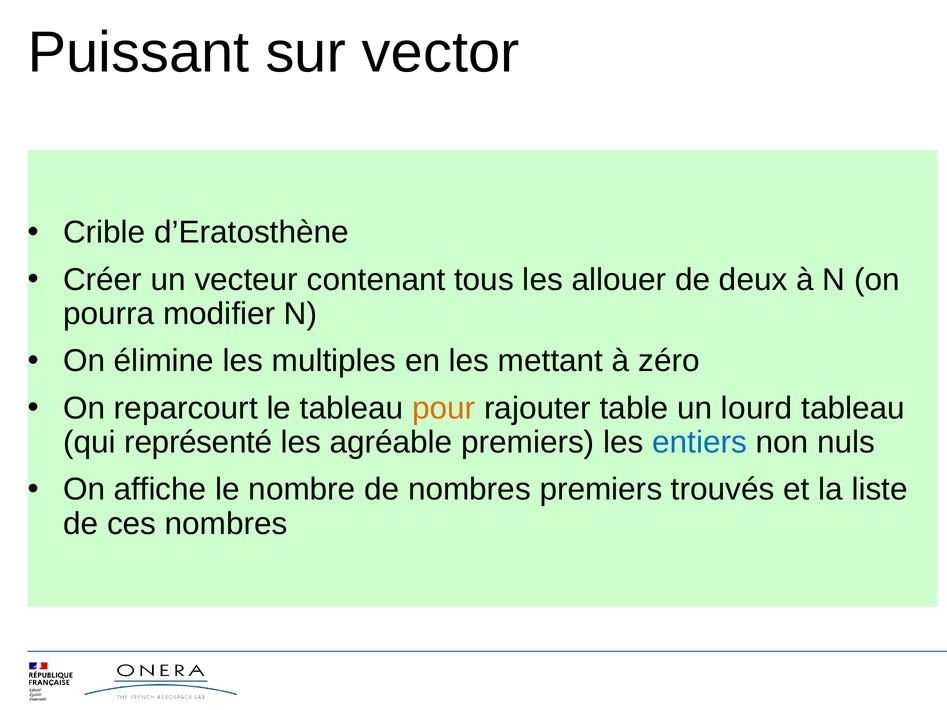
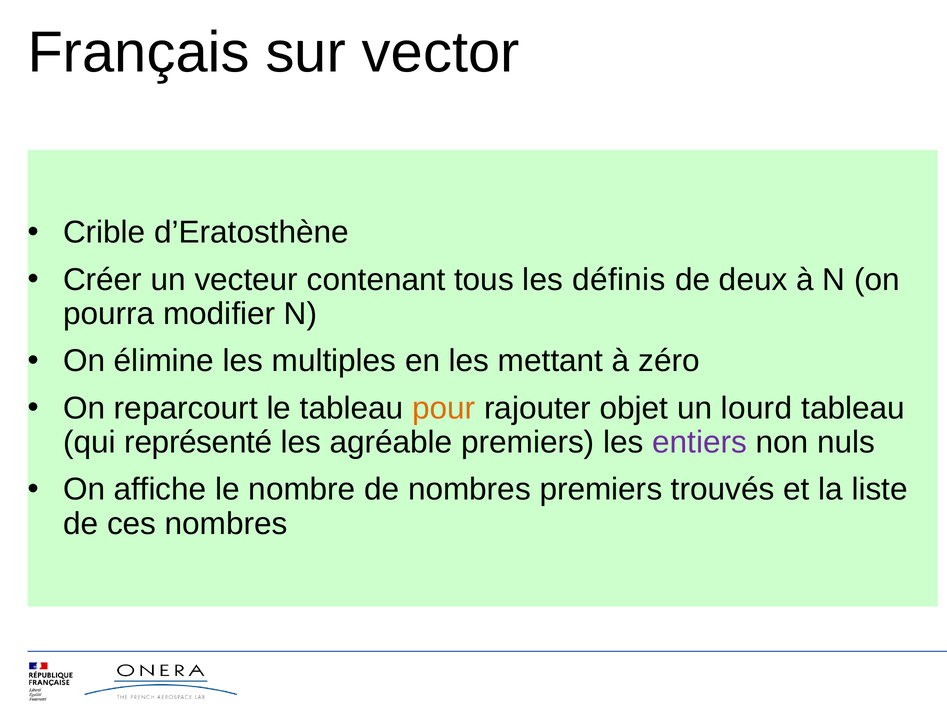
Puissant: Puissant -> Français
allouer: allouer -> définis
table: table -> objet
entiers colour: blue -> purple
